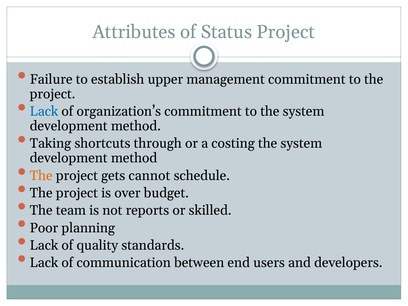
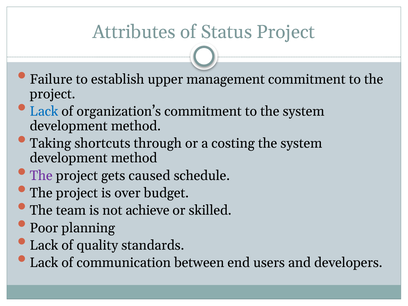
The at (41, 176) colour: orange -> purple
cannot: cannot -> caused
reports: reports -> achieve
